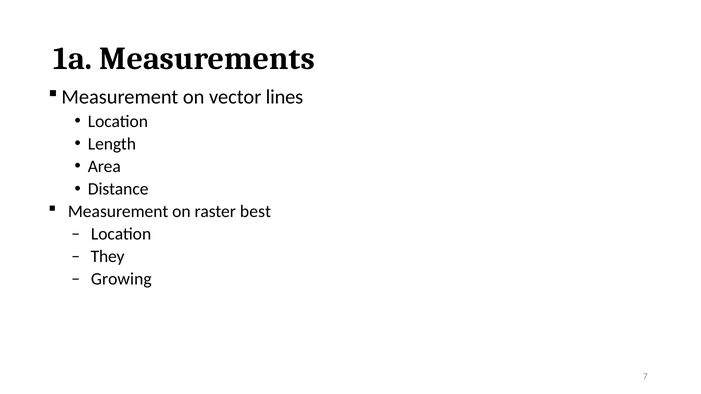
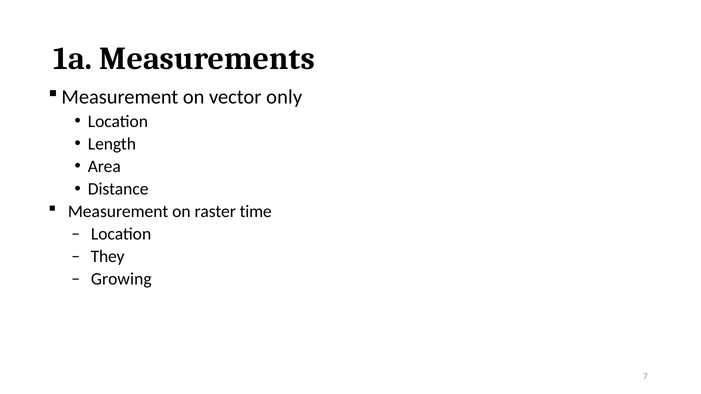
lines: lines -> only
best: best -> time
